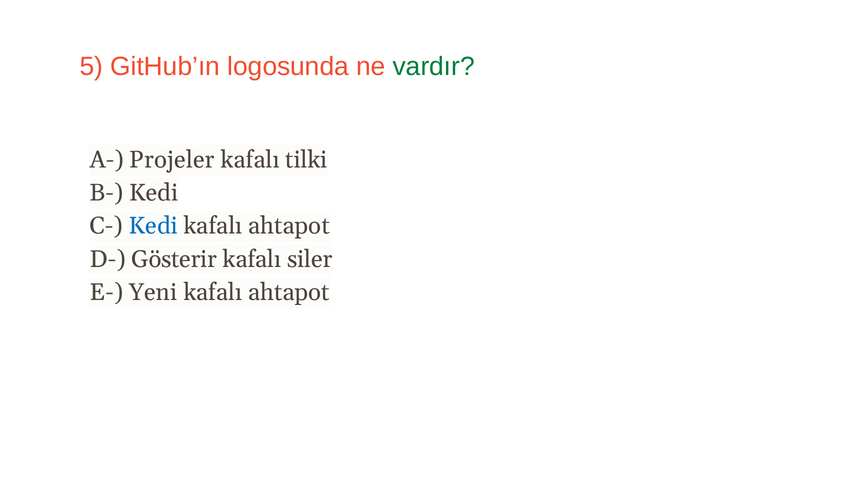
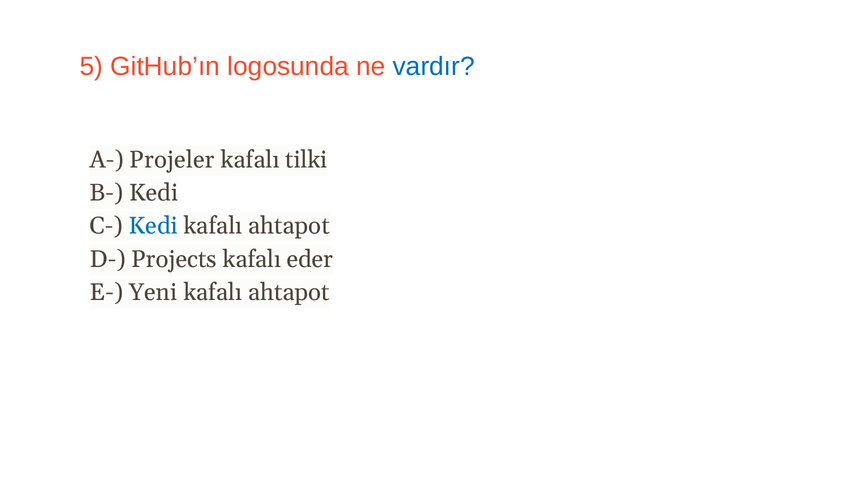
vardır colour: green -> blue
Gösterir: Gösterir -> Projects
siler: siler -> eder
